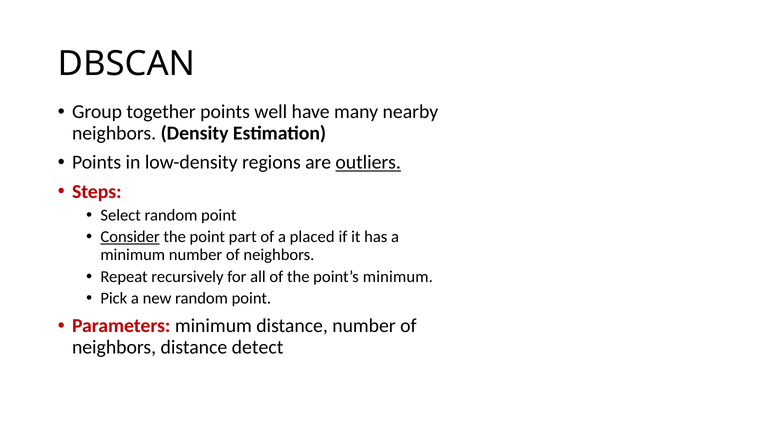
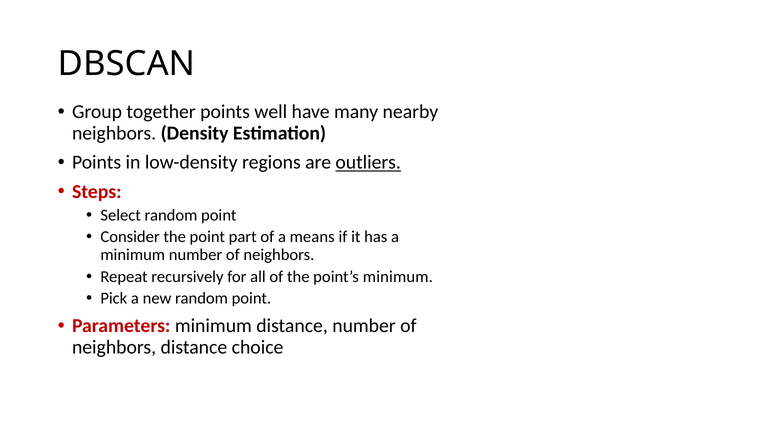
Consider underline: present -> none
placed: placed -> means
detect: detect -> choice
